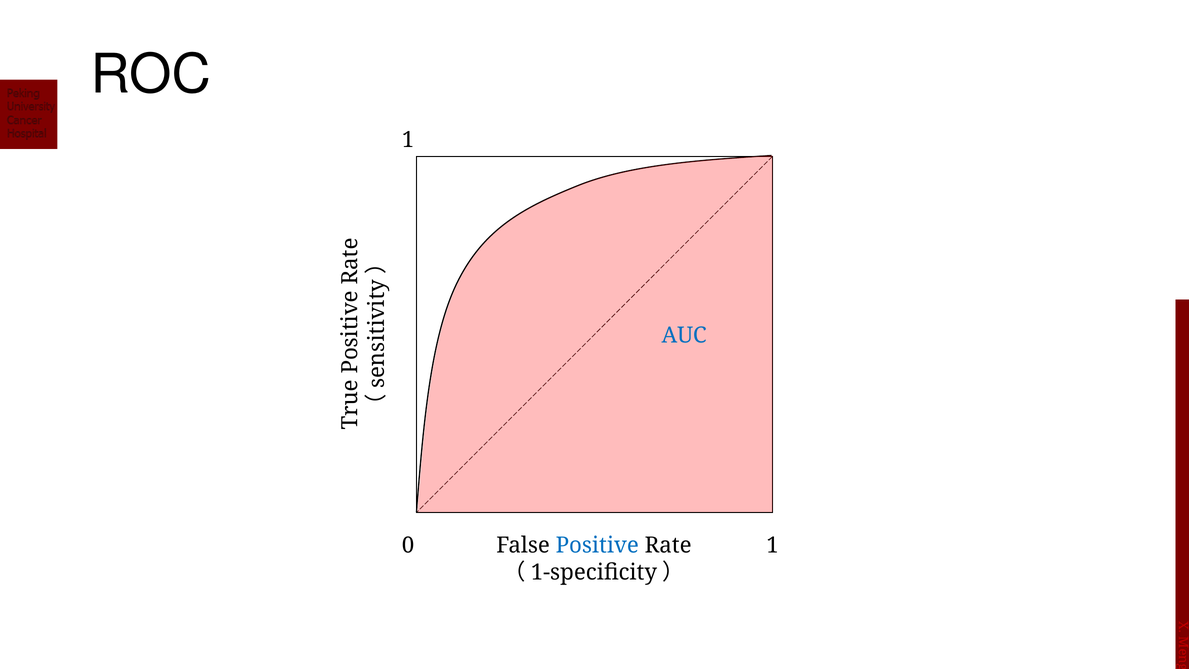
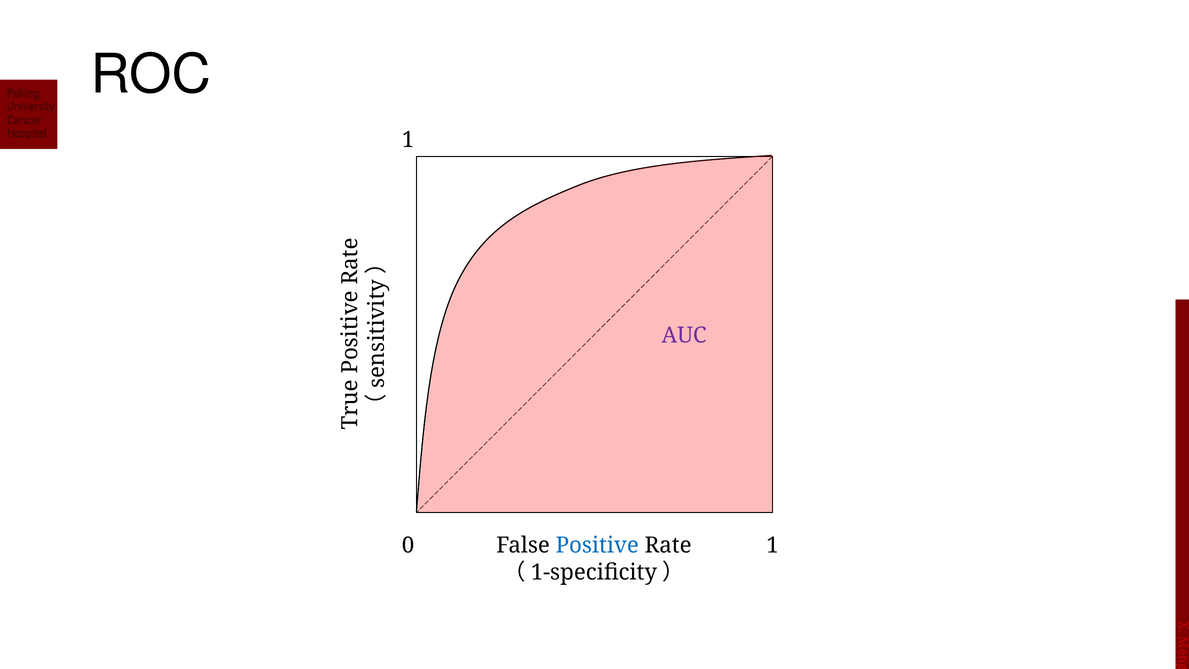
AUC colour: blue -> purple
